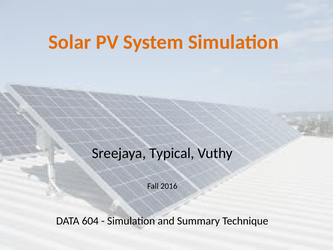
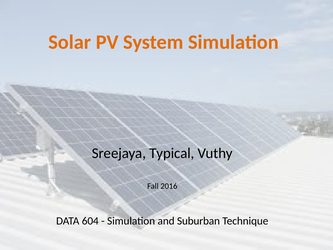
Summary: Summary -> Suburban
